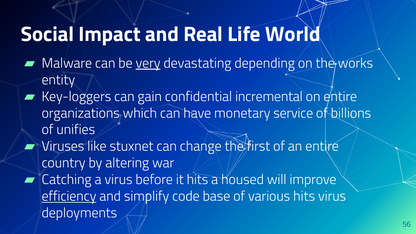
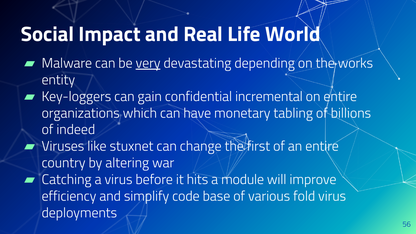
service: service -> tabling
unifies: unifies -> indeed
housed: housed -> module
efficiency underline: present -> none
various hits: hits -> fold
